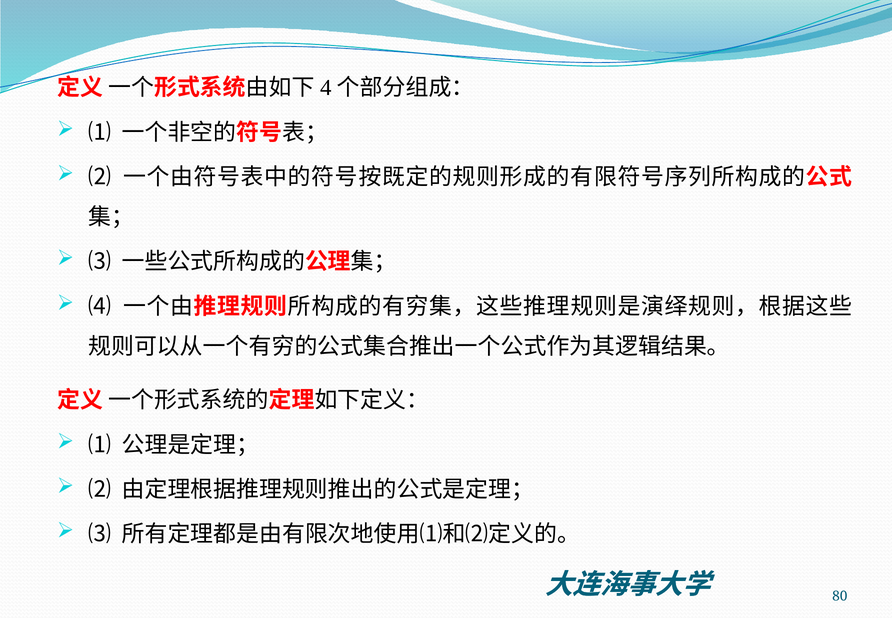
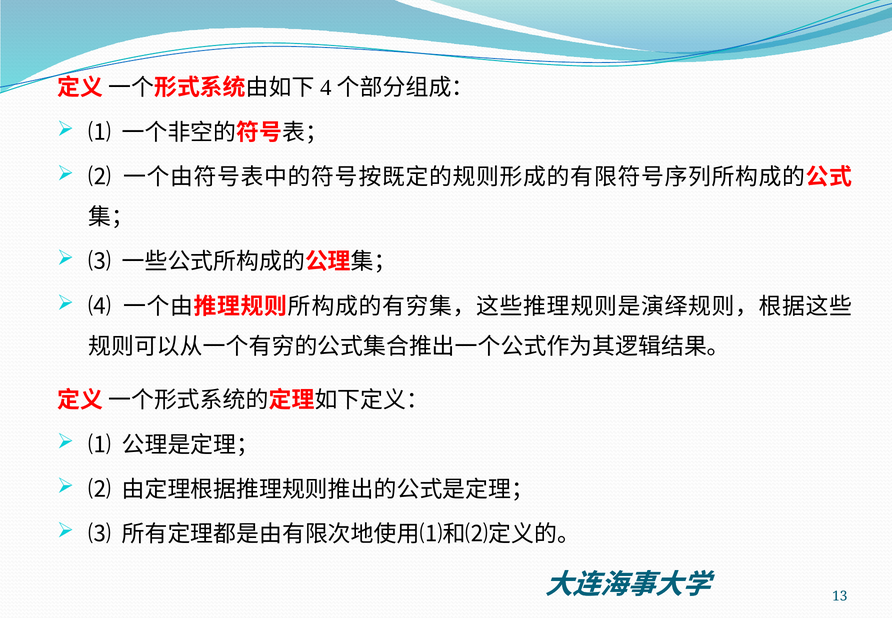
80: 80 -> 13
